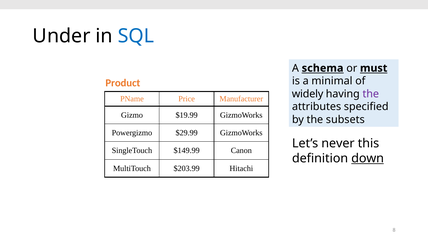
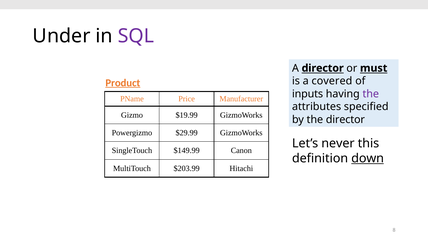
SQL colour: blue -> purple
A schema: schema -> director
minimal: minimal -> covered
Product underline: none -> present
widely: widely -> inputs
the subsets: subsets -> director
